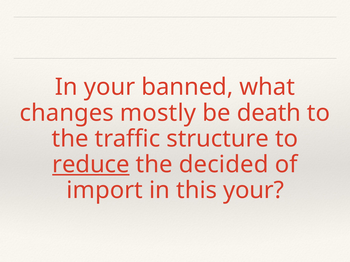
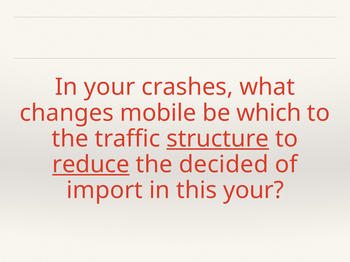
banned: banned -> crashes
mostly: mostly -> mobile
death: death -> which
structure underline: none -> present
